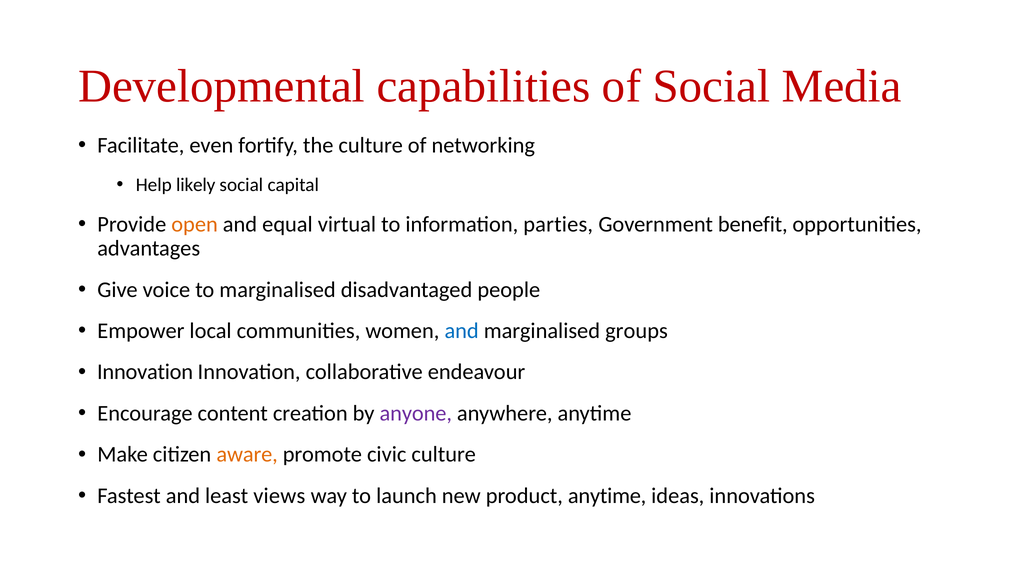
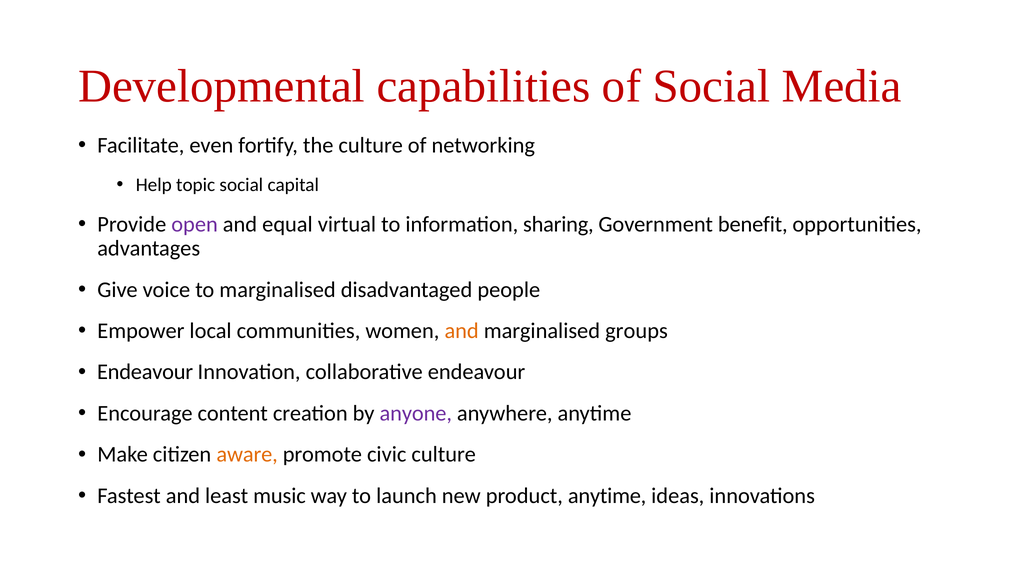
likely: likely -> topic
open colour: orange -> purple
parties: parties -> sharing
and at (462, 331) colour: blue -> orange
Innovation at (145, 372): Innovation -> Endeavour
views: views -> music
